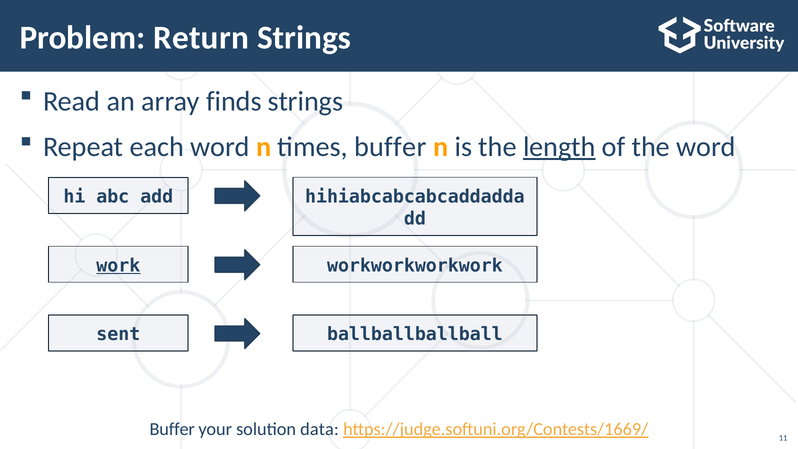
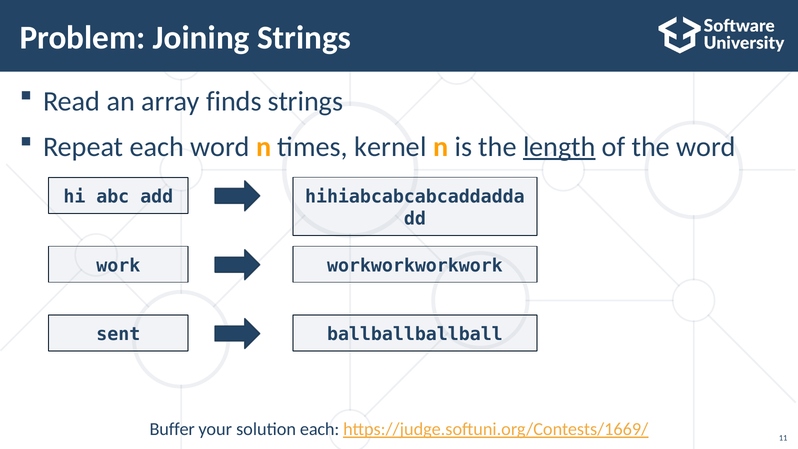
Return: Return -> Joining
times buffer: buffer -> kernel
work underline: present -> none
solution data: data -> each
